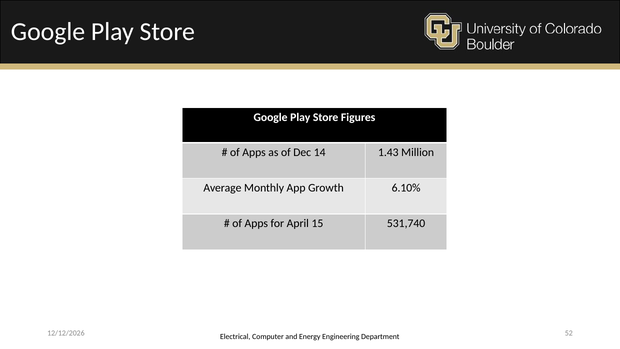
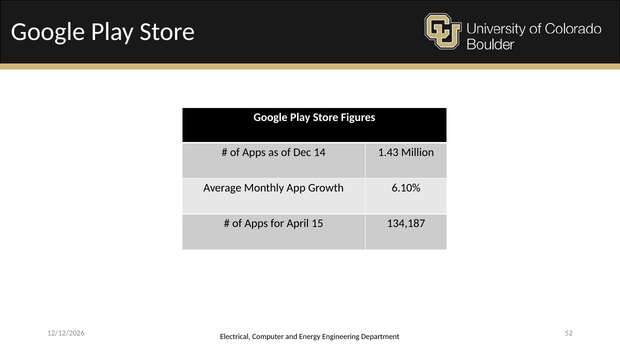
531,740: 531,740 -> 134,187
